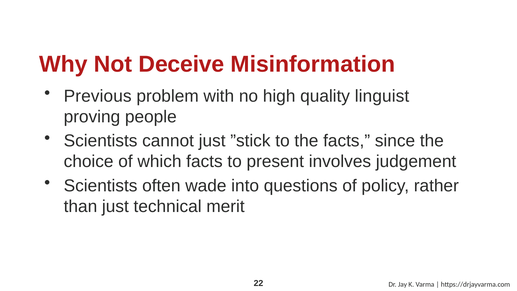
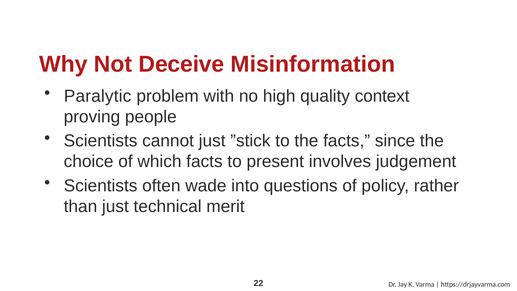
Previous: Previous -> Paralytic
linguist: linguist -> context
